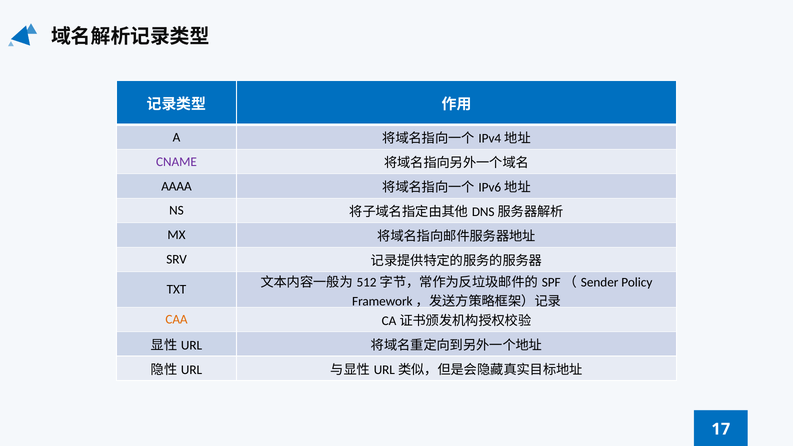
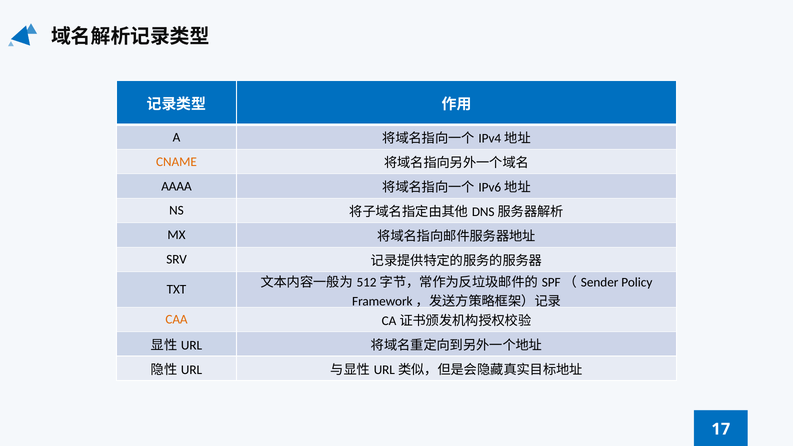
CNAME colour: purple -> orange
